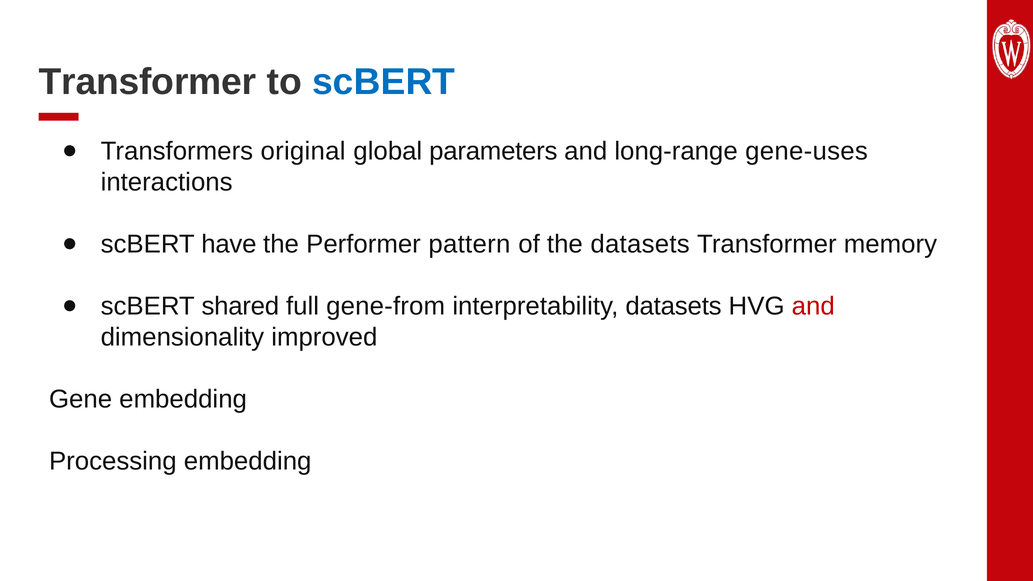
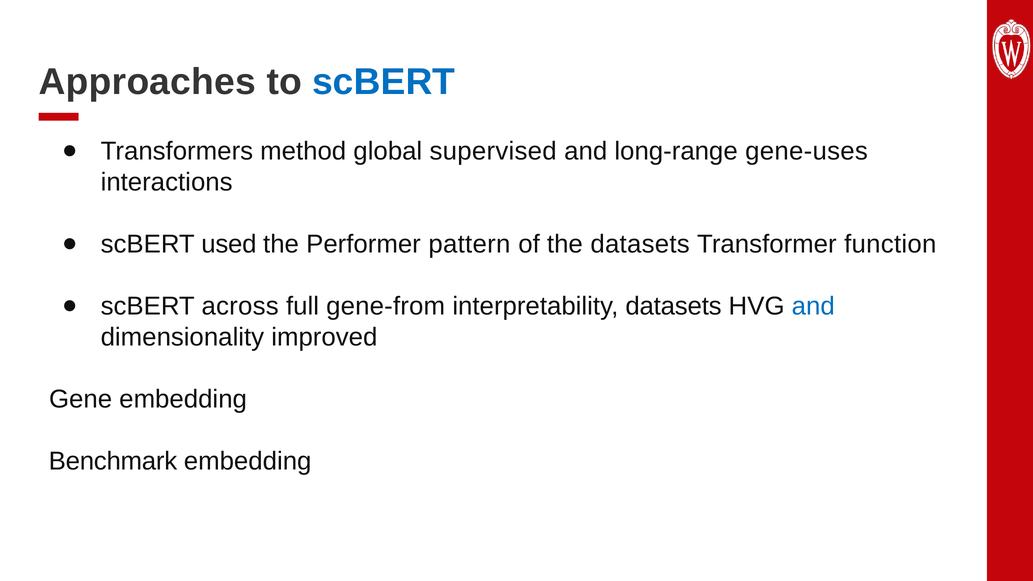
Transformer at (148, 82): Transformer -> Approaches
original: original -> method
parameters: parameters -> supervised
have: have -> used
memory: memory -> function
shared: shared -> across
and at (813, 306) colour: red -> blue
Processing: Processing -> Benchmark
